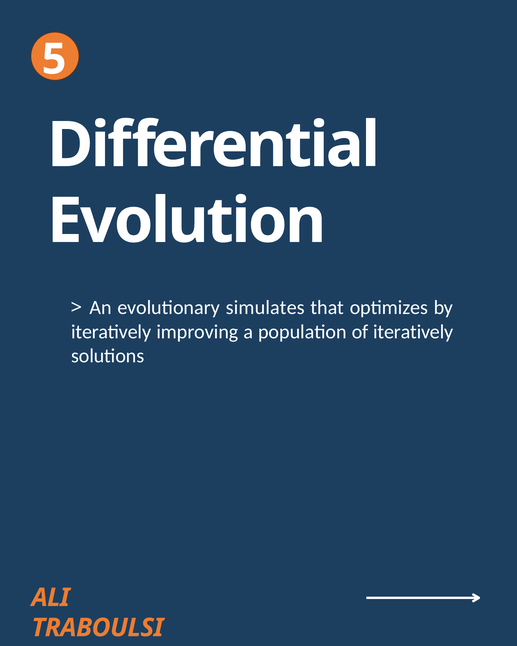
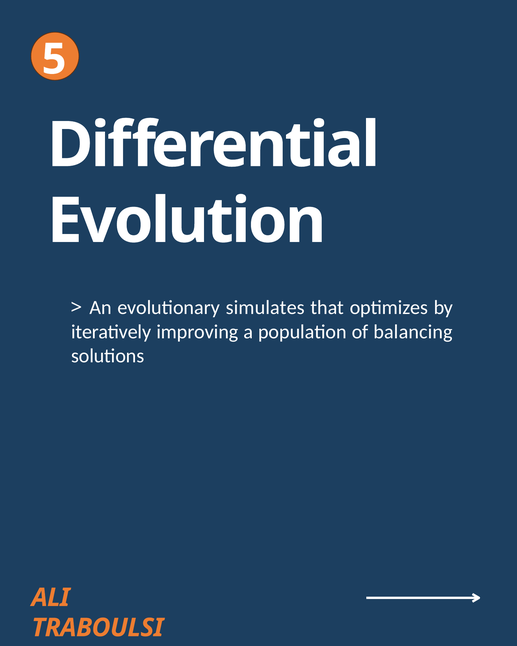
of iteratively: iteratively -> balancing
